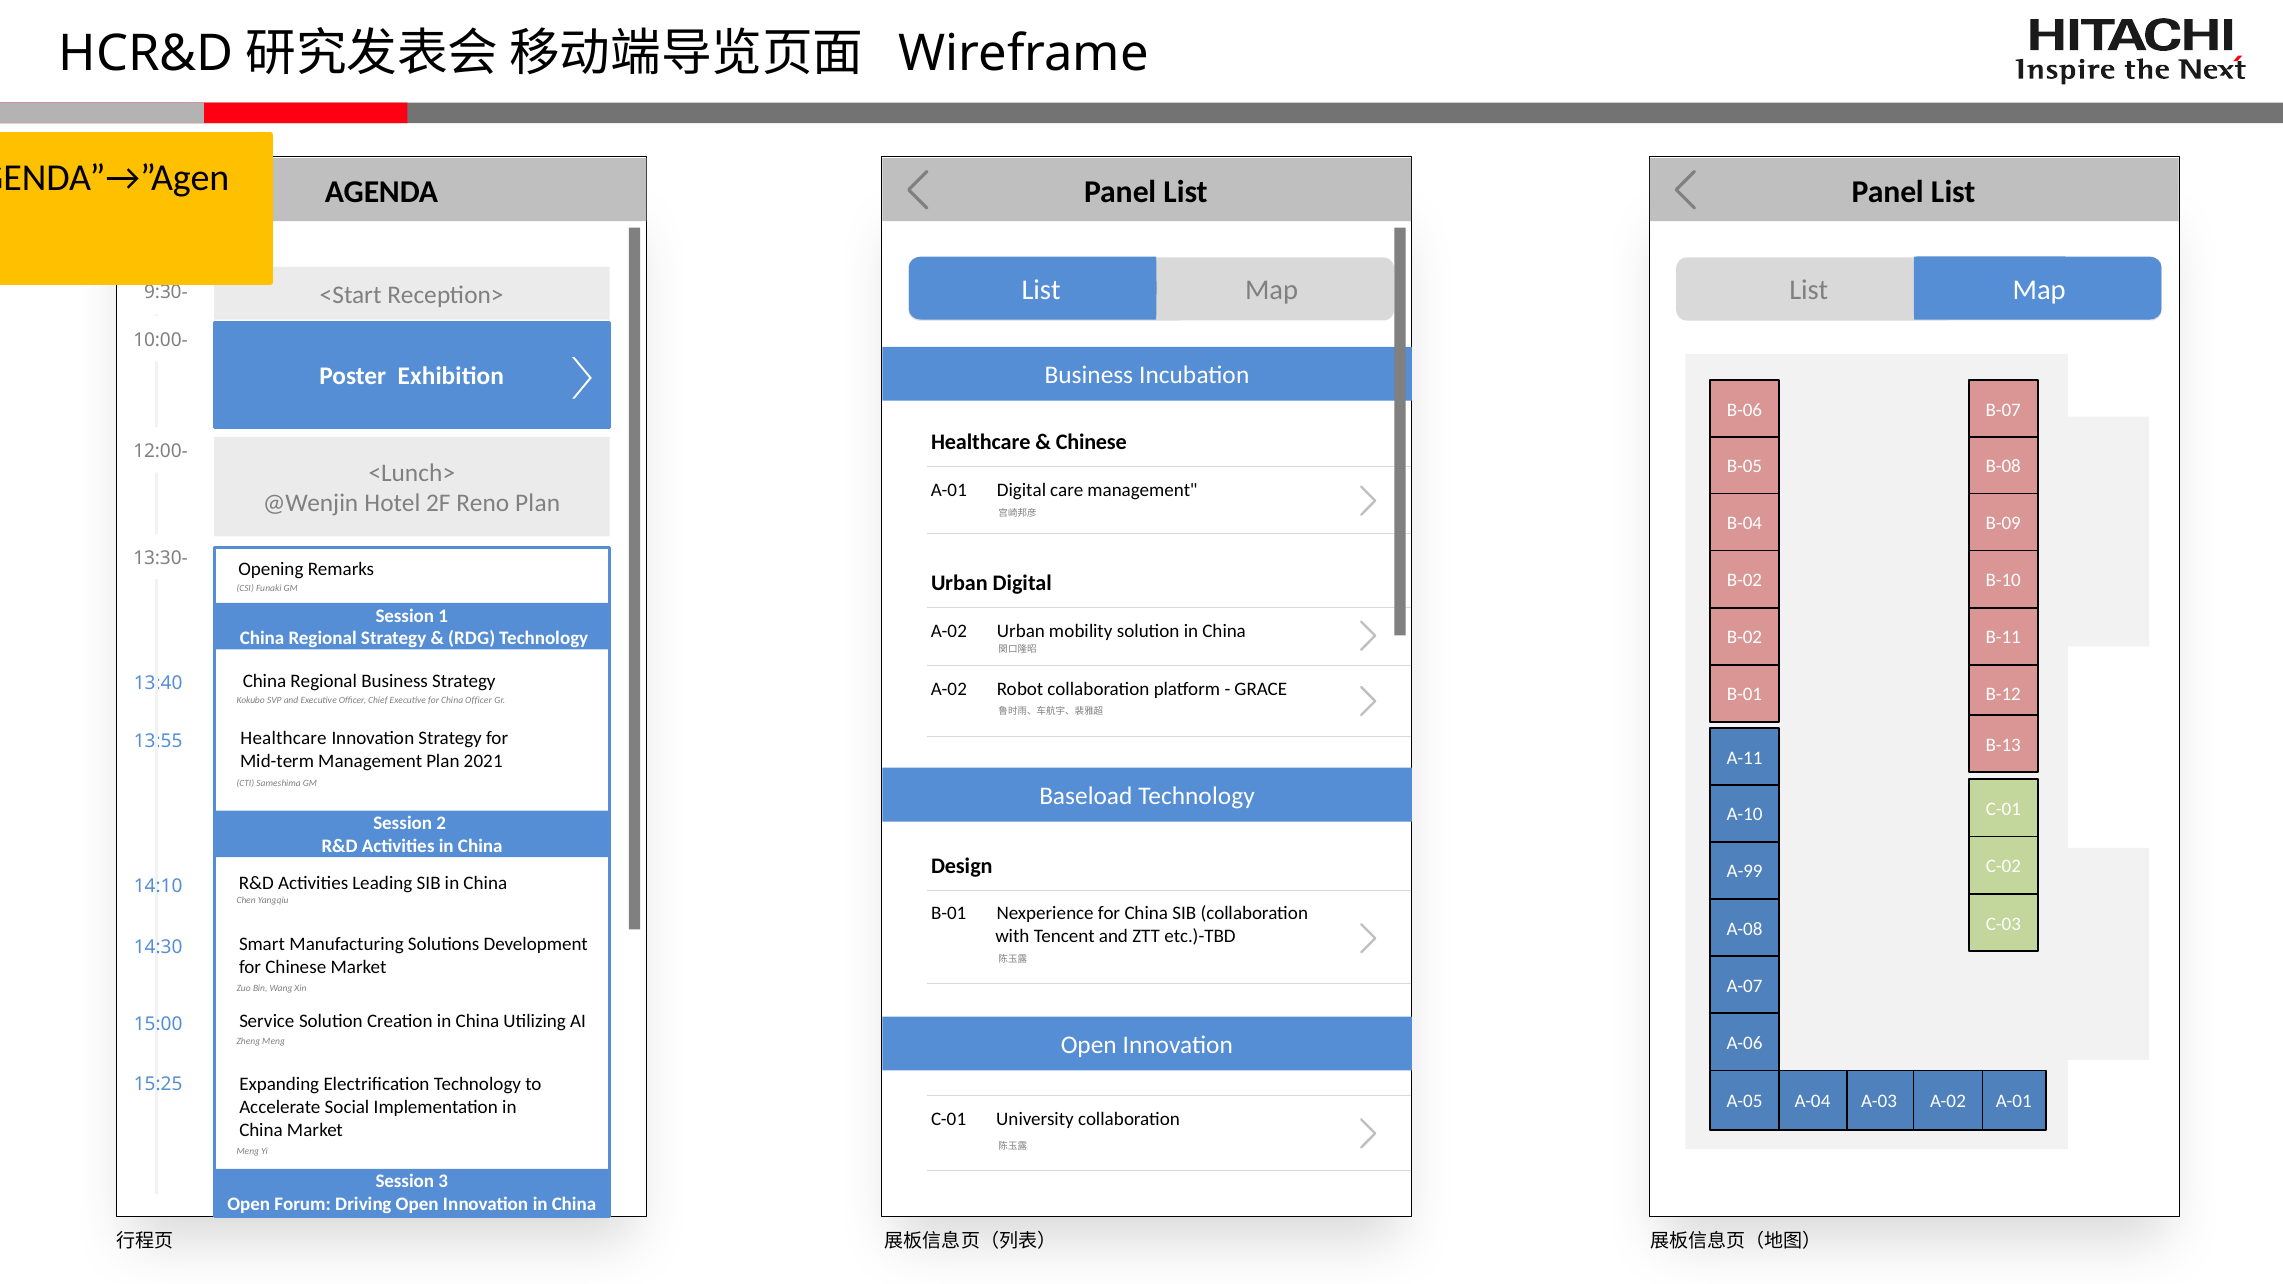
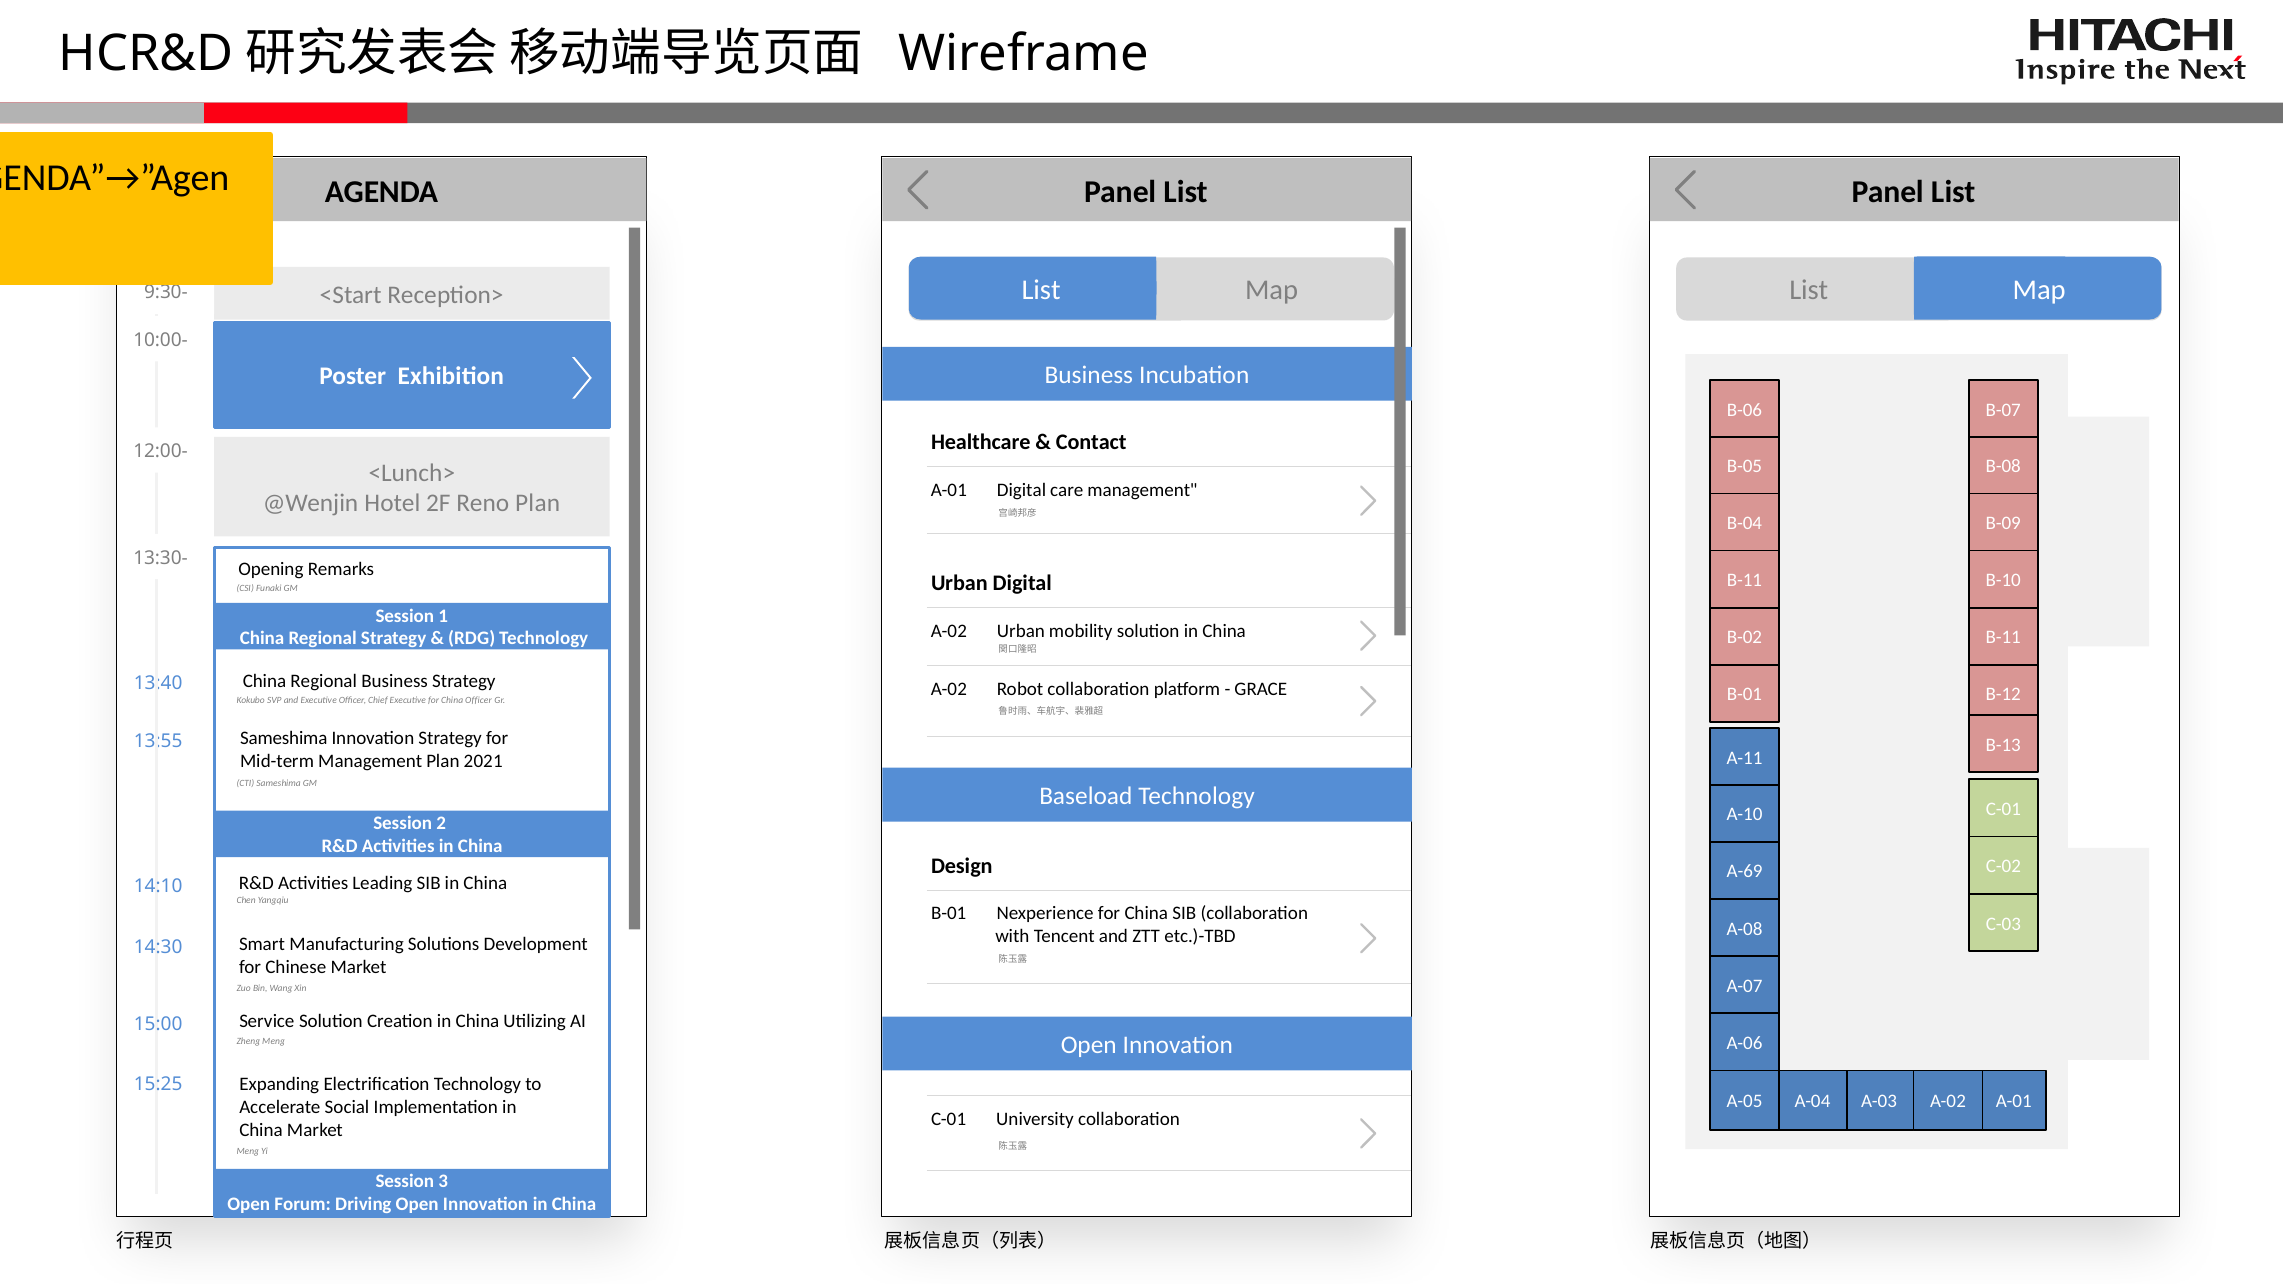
Chinese at (1091, 442): Chinese -> Contact
B-02 at (1744, 581): B-02 -> B-11
13:55 Healthcare: Healthcare -> Sameshima
A-99: A-99 -> A-69
